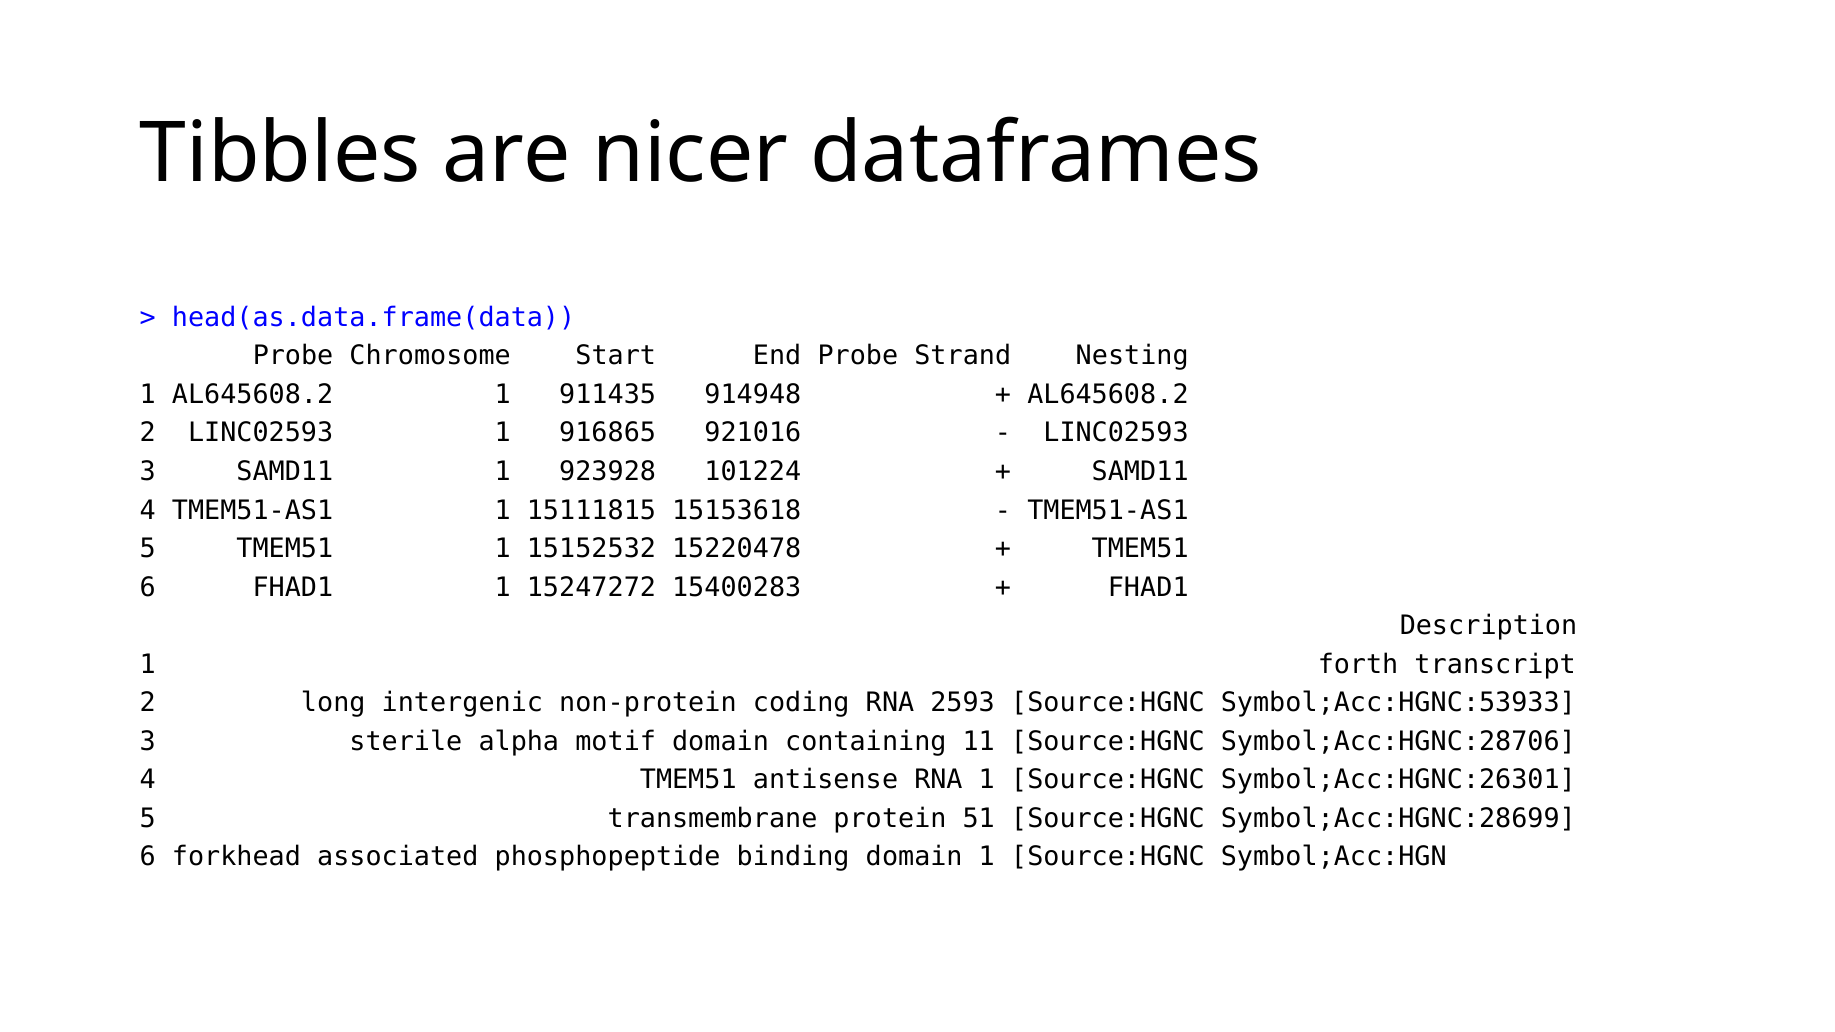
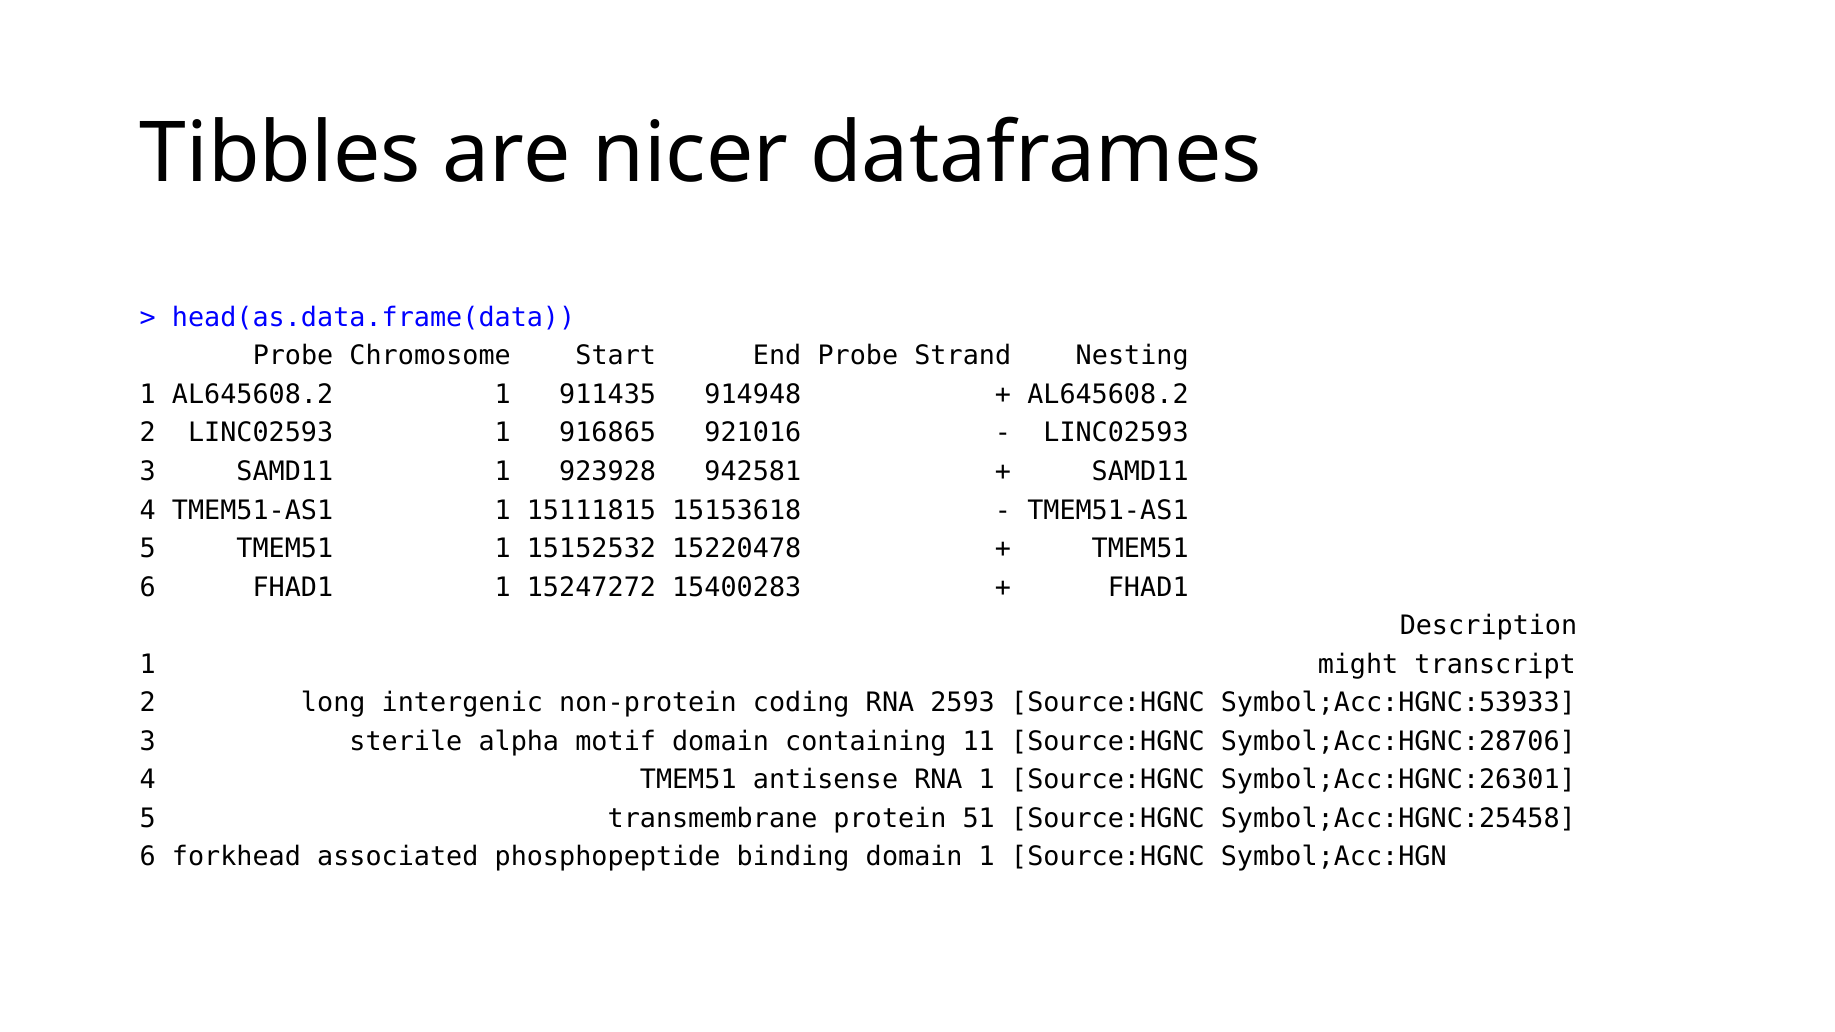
101224: 101224 -> 942581
forth: forth -> might
Symbol;Acc:HGNC:28699: Symbol;Acc:HGNC:28699 -> Symbol;Acc:HGNC:25458
